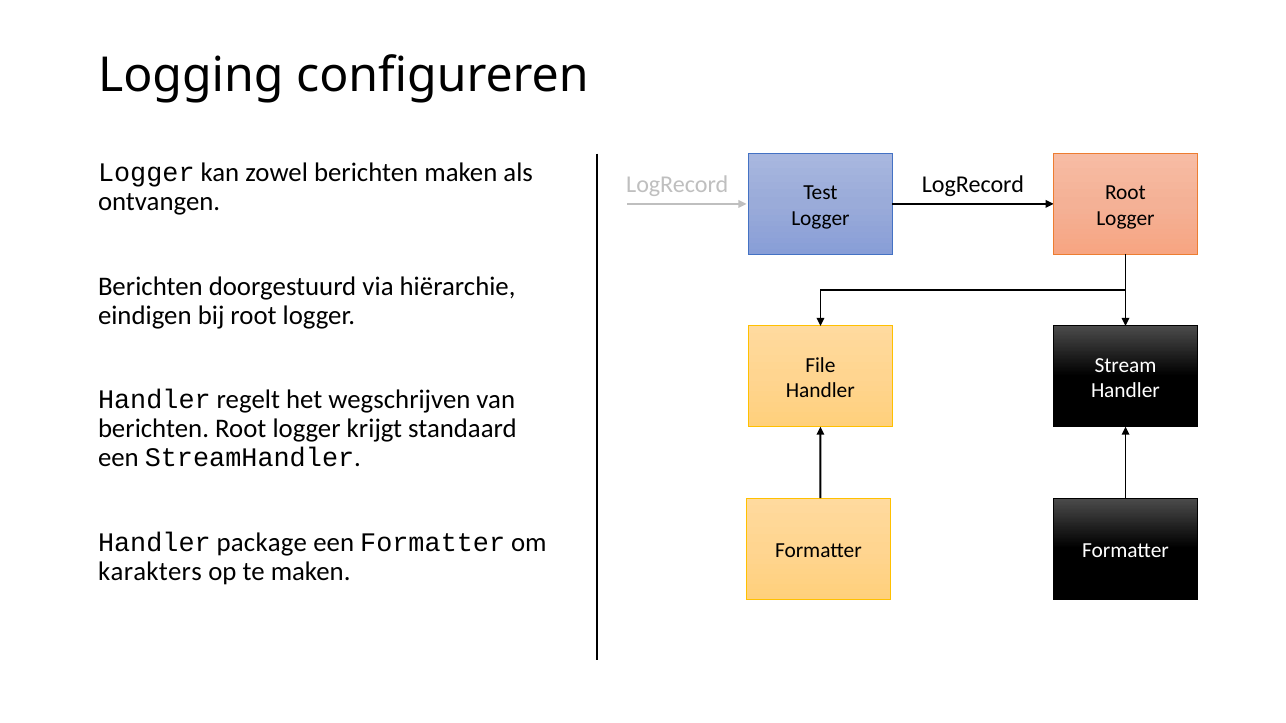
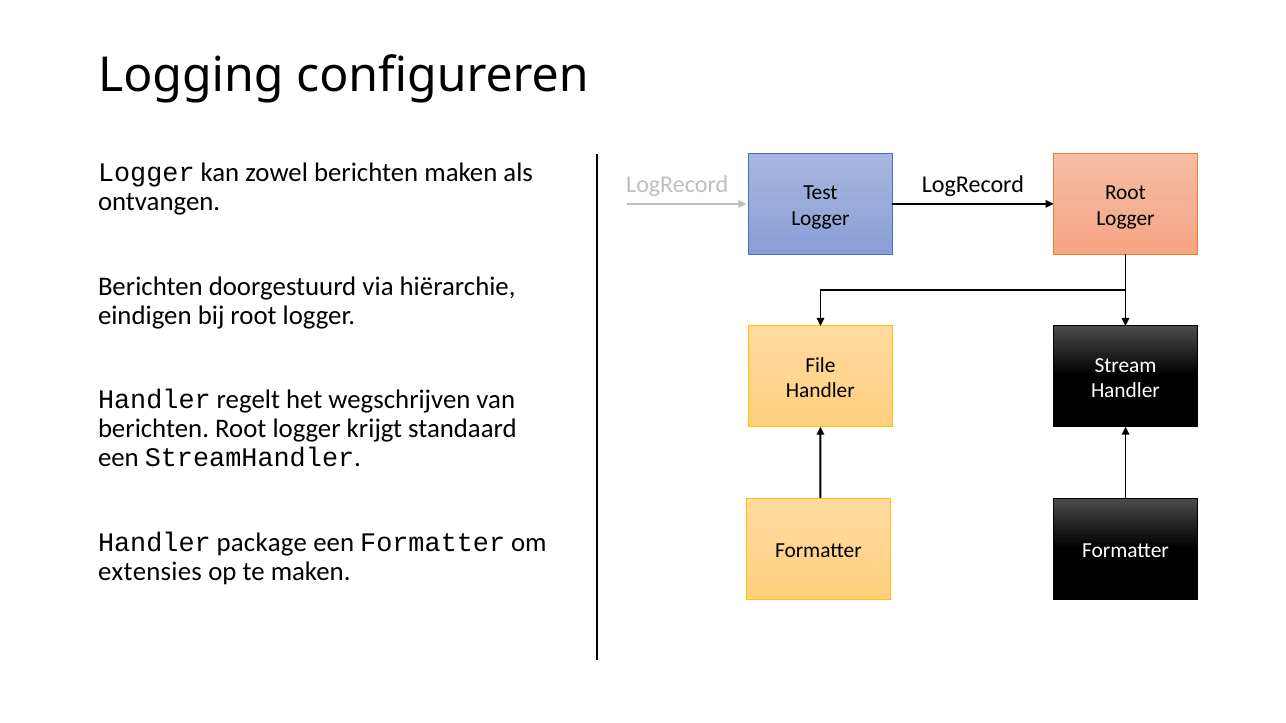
karakters: karakters -> extensies
